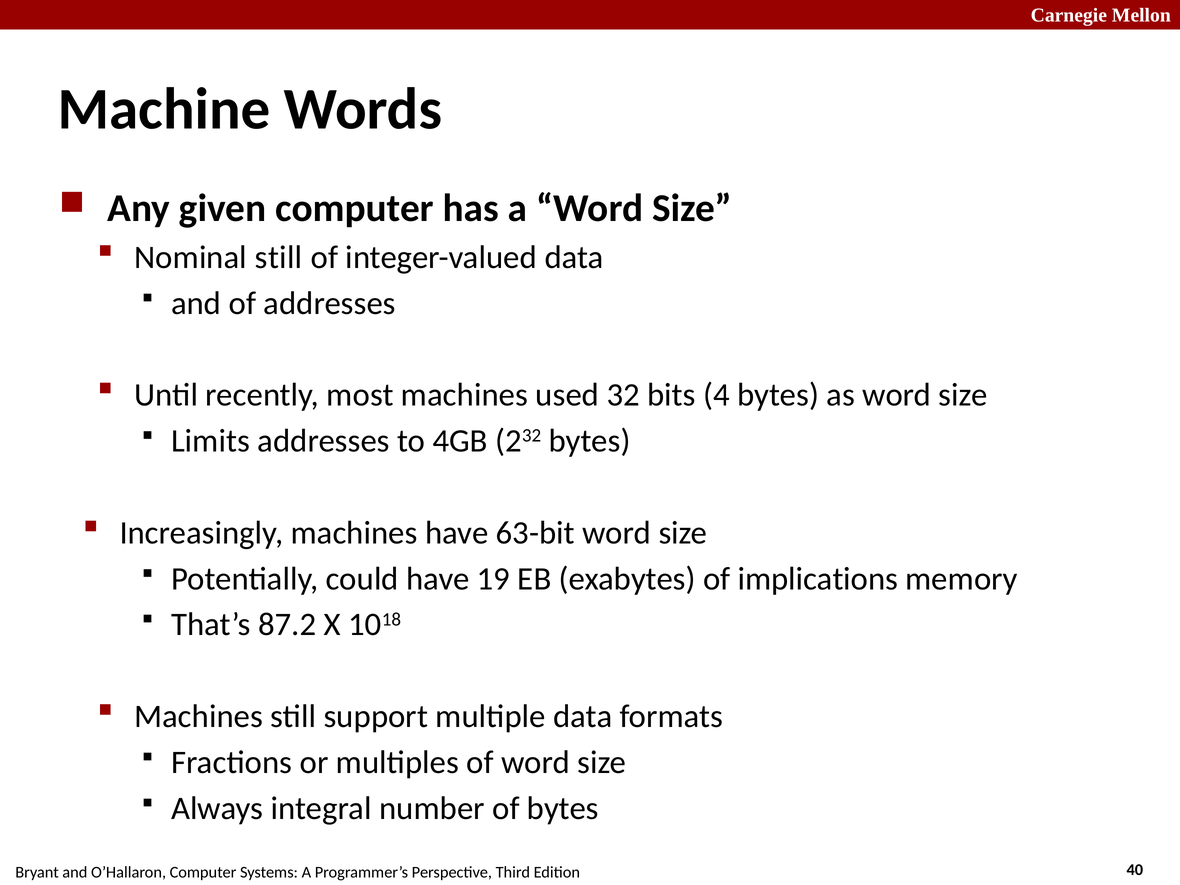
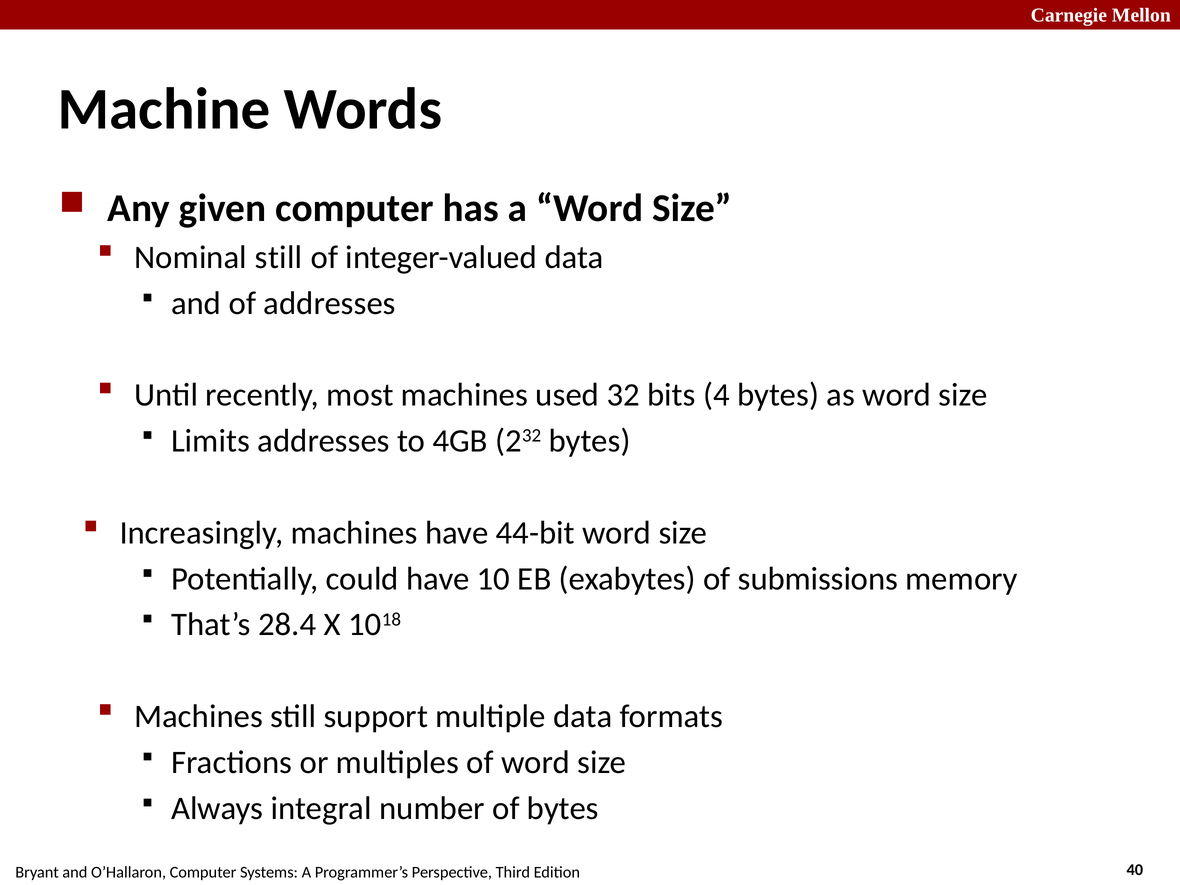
63-bit: 63-bit -> 44-bit
19: 19 -> 10
implications: implications -> submissions
87.2: 87.2 -> 28.4
